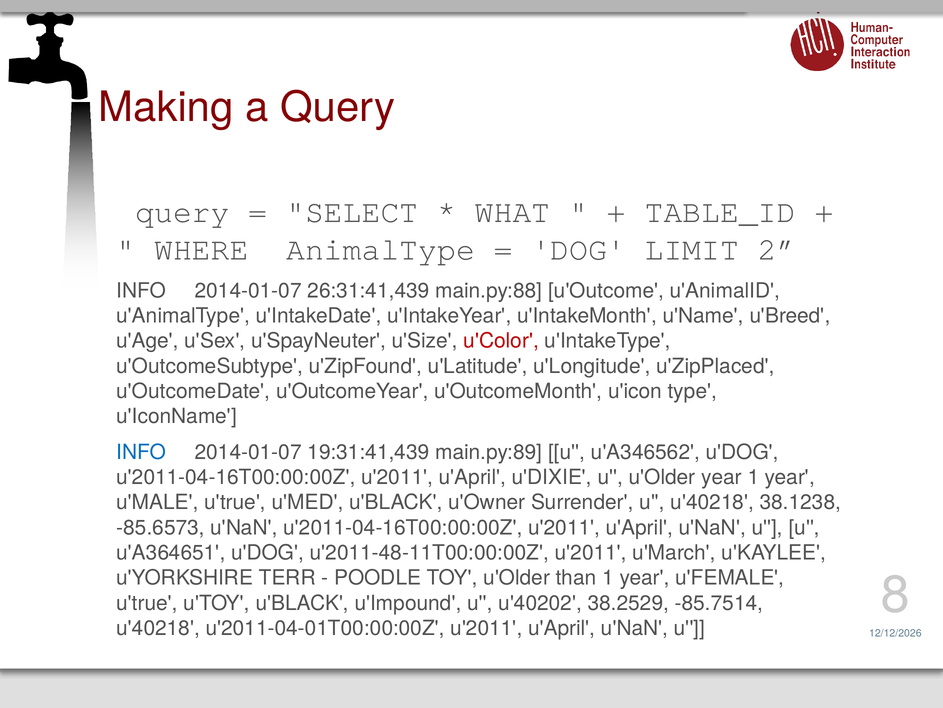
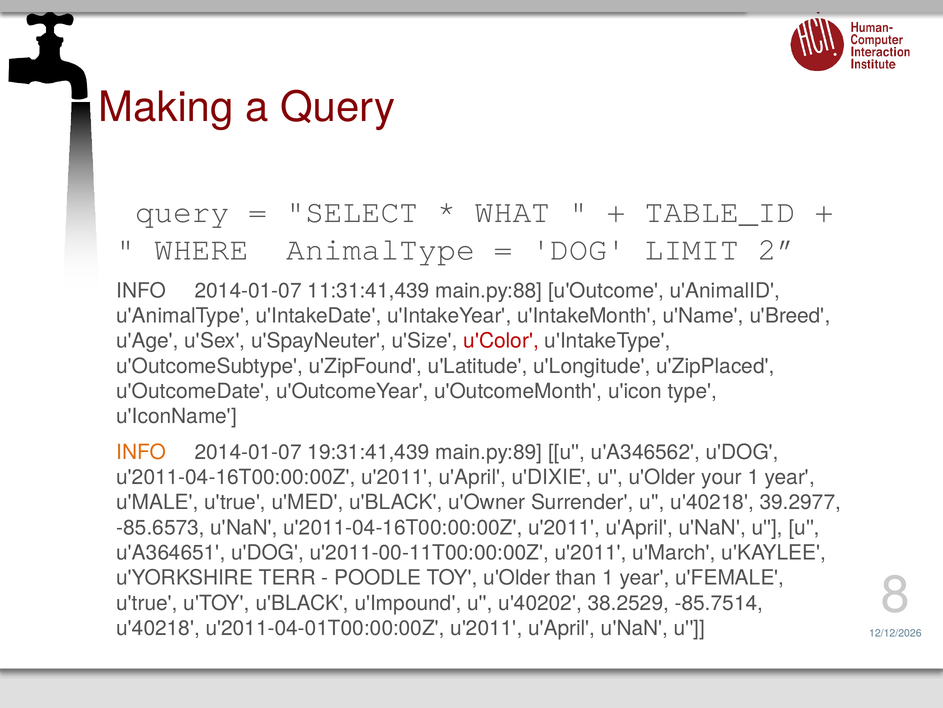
26:31:41,439: 26:31:41,439 -> 11:31:41,439
INFO at (141, 452) colour: blue -> orange
u'Older year: year -> your
38.1238: 38.1238 -> 39.2977
u'2011-48-11T00:00:00Z: u'2011-48-11T00:00:00Z -> u'2011-00-11T00:00:00Z
